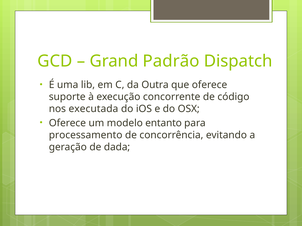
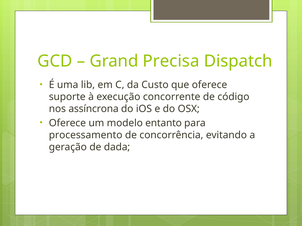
Padrão: Padrão -> Precisa
Outra: Outra -> Custo
executada: executada -> assíncrona
